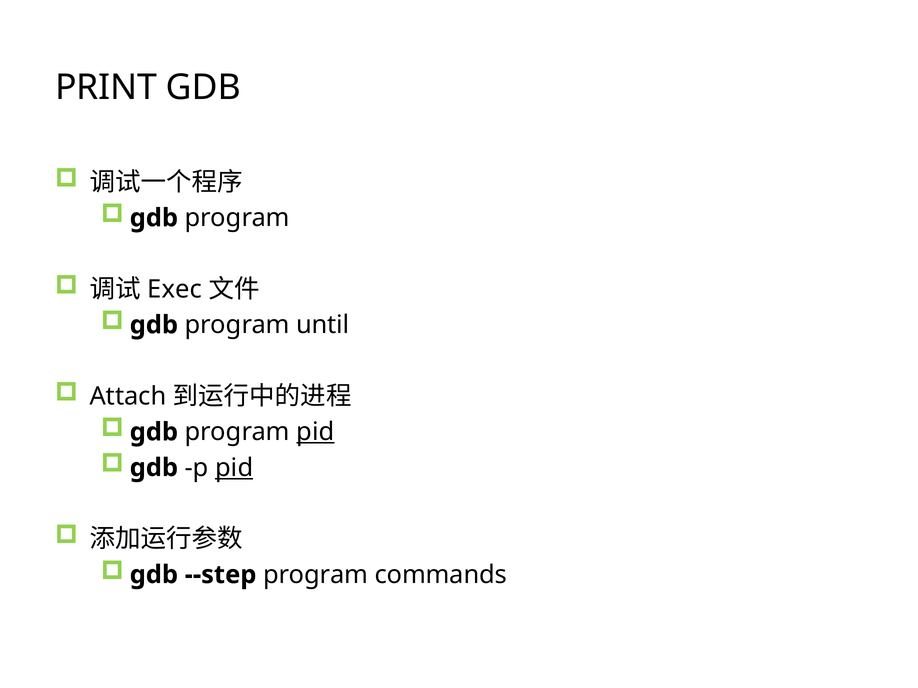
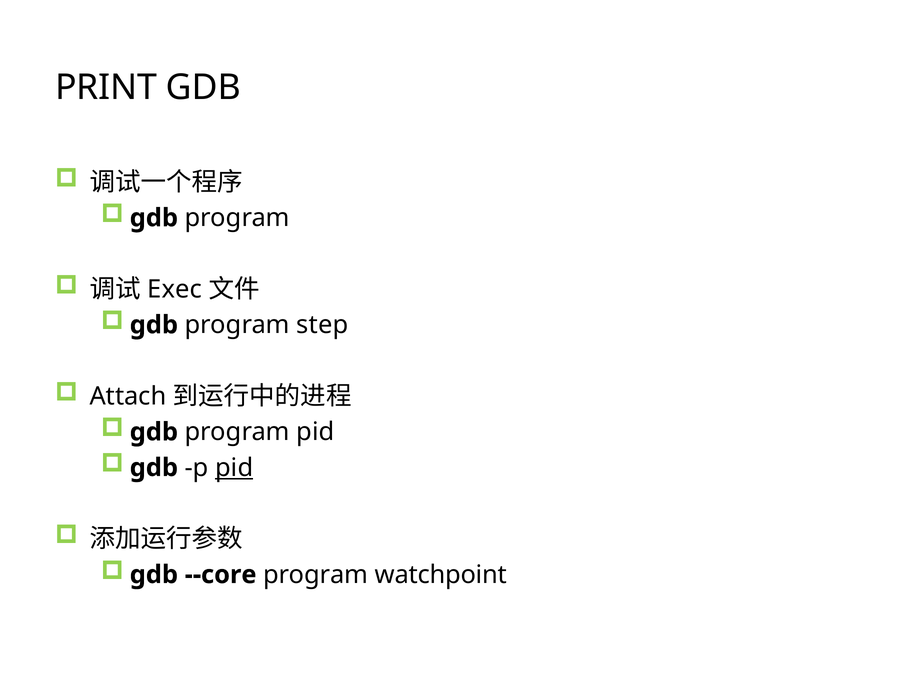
until: until -> step
pid at (315, 432) underline: present -> none
--step: --step -> --core
commands: commands -> watchpoint
